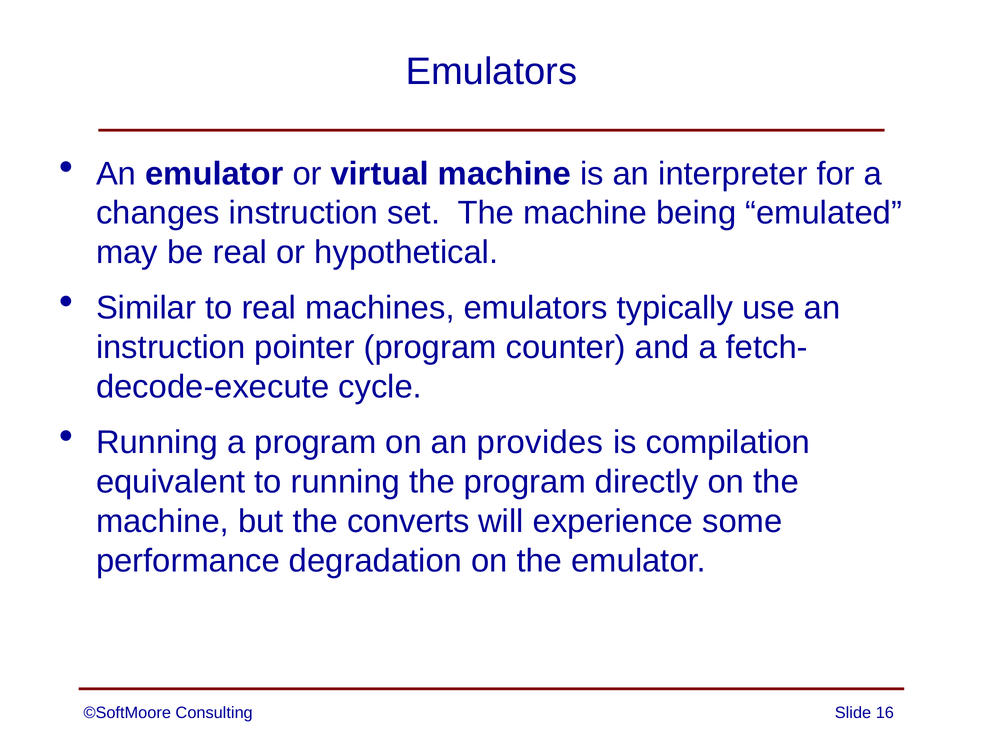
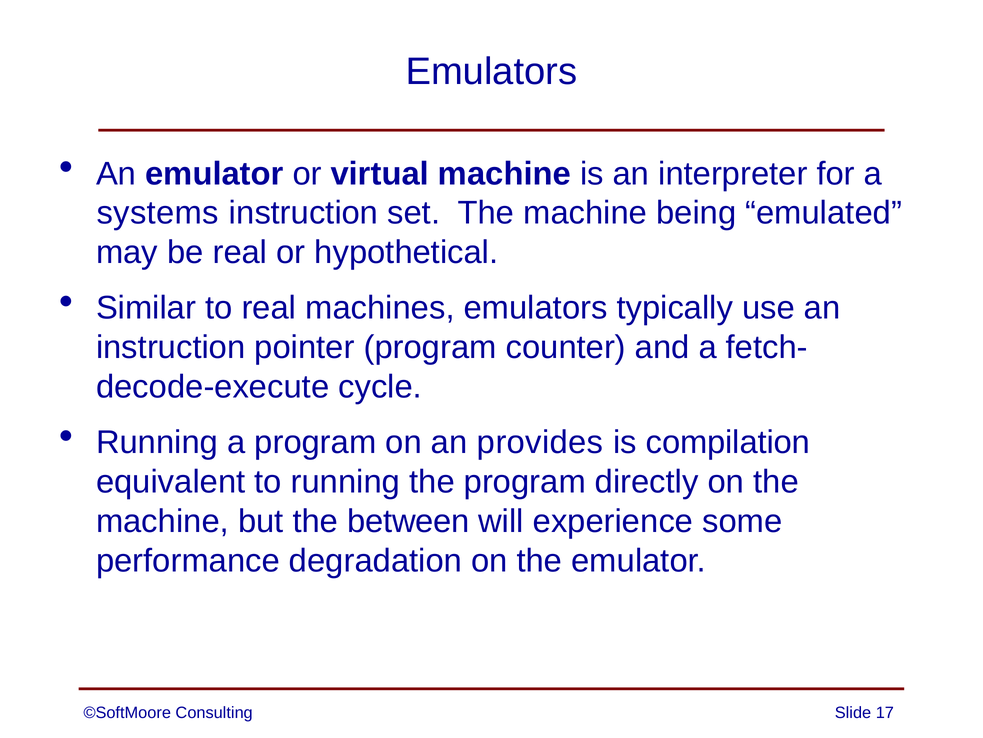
changes: changes -> systems
converts: converts -> between
16: 16 -> 17
